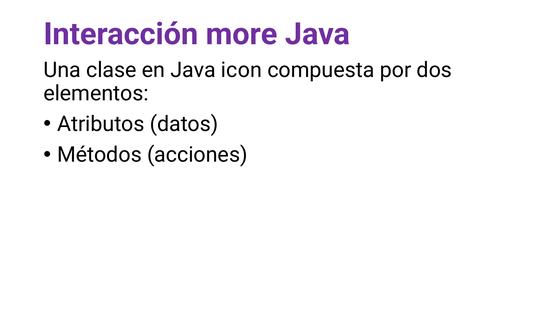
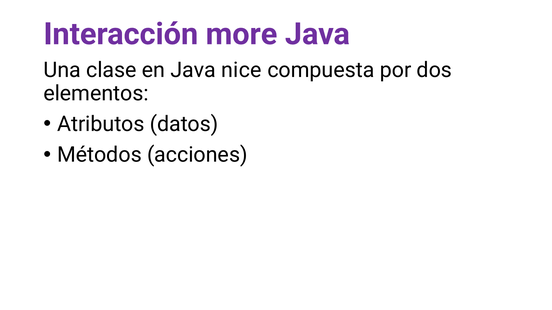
icon: icon -> nice
